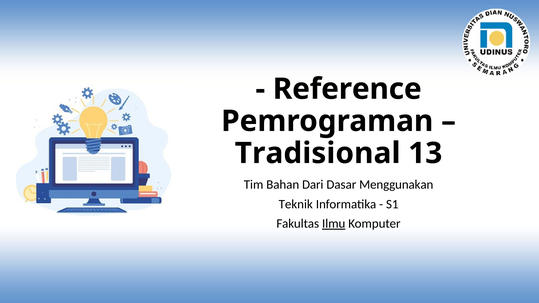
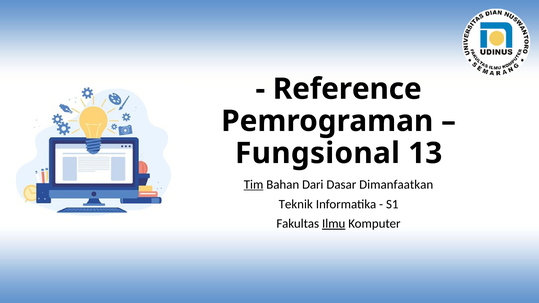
Tradisional: Tradisional -> Fungsional
Tim underline: none -> present
Menggunakan: Menggunakan -> Dimanfaatkan
